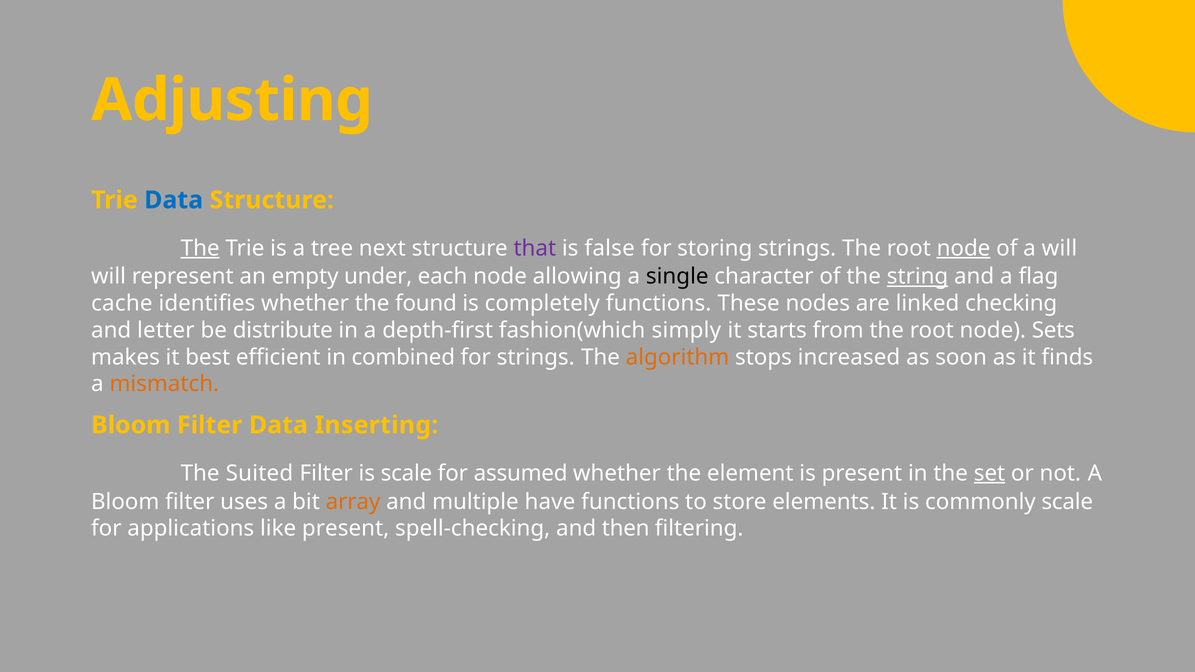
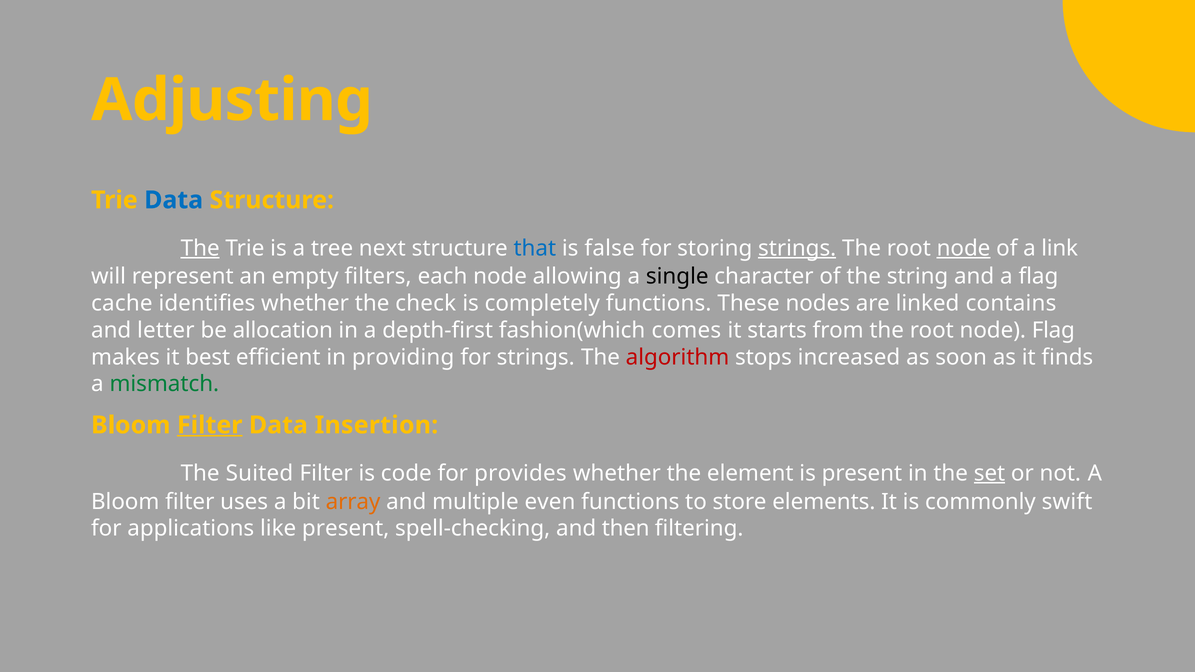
that colour: purple -> blue
strings at (797, 248) underline: none -> present
a will: will -> link
under: under -> filters
string underline: present -> none
found: found -> check
checking: checking -> contains
distribute: distribute -> allocation
simply: simply -> comes
node Sets: Sets -> Flag
combined: combined -> providing
algorithm colour: orange -> red
mismatch colour: orange -> green
Filter at (210, 425) underline: none -> present
Inserting: Inserting -> Insertion
is scale: scale -> code
assumed: assumed -> provides
have: have -> even
commonly scale: scale -> swift
